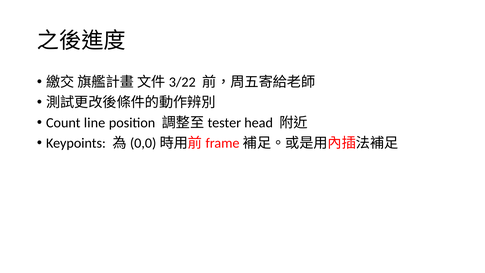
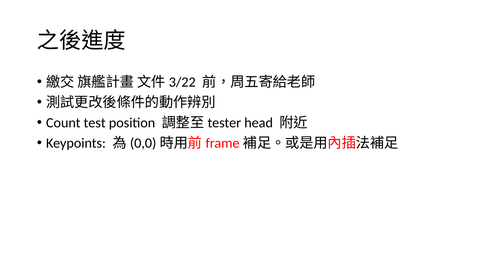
line: line -> test
